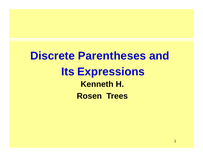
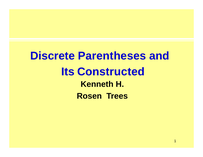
Expressions: Expressions -> Constructed
